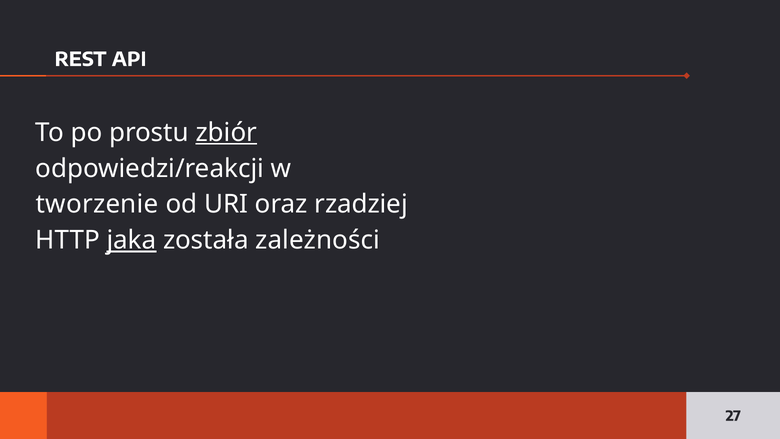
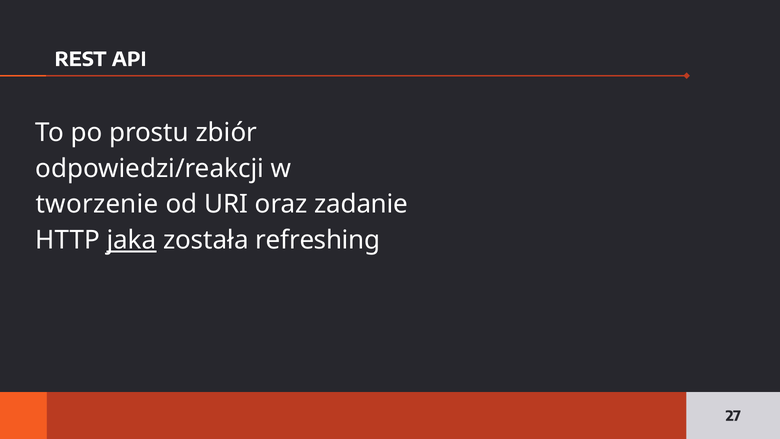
zbiór underline: present -> none
rzadziej: rzadziej -> zadanie
zależności: zależności -> refreshing
